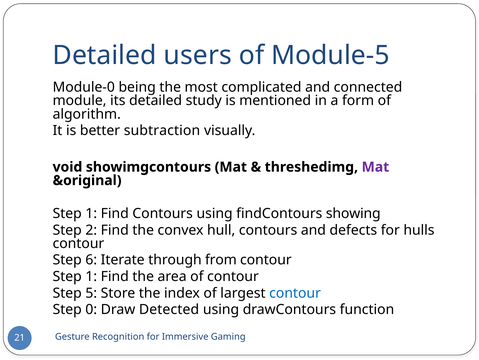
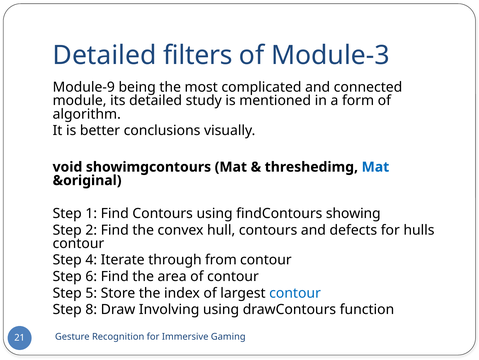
users: users -> filters
Module-5: Module-5 -> Module-3
Module-0: Module-0 -> Module-9
subtraction: subtraction -> conclusions
Mat at (375, 167) colour: purple -> blue
6: 6 -> 4
1 at (91, 276): 1 -> 6
0: 0 -> 8
Detected: Detected -> Involving
